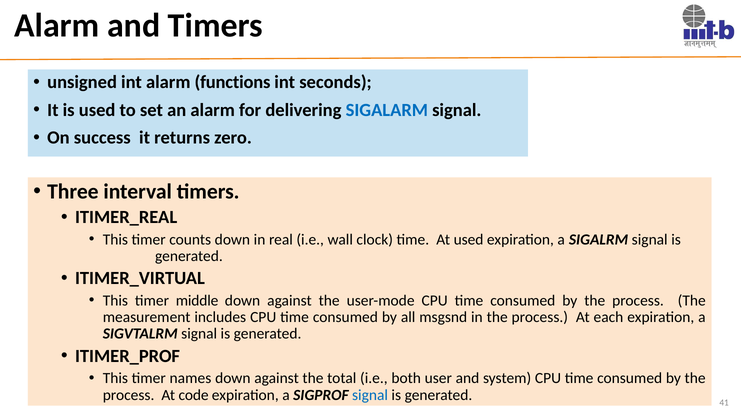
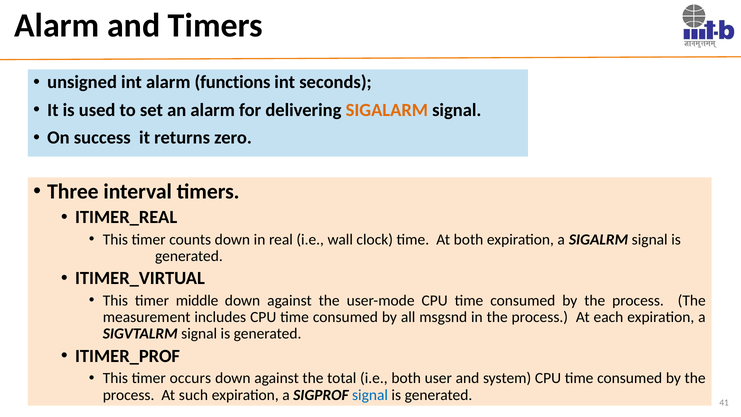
SIGALARM colour: blue -> orange
At used: used -> both
names: names -> occurs
code: code -> such
